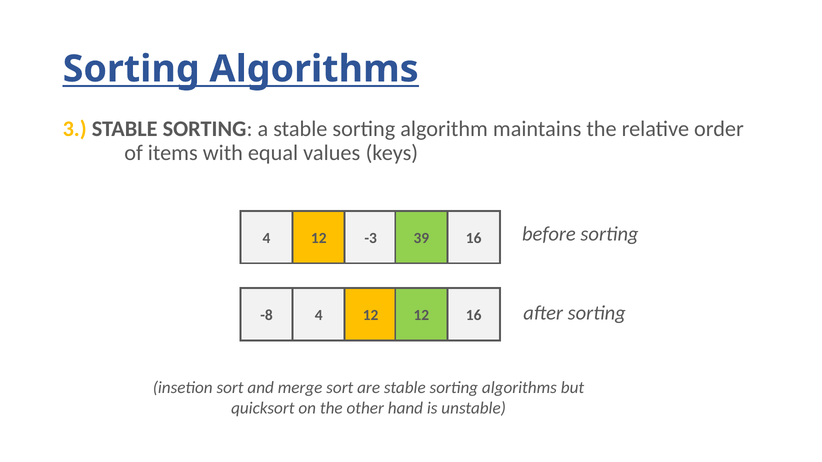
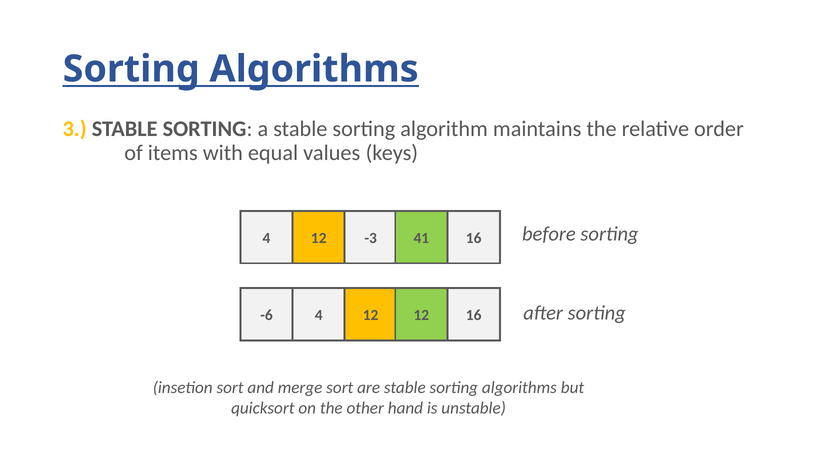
39: 39 -> 41
-8: -8 -> -6
